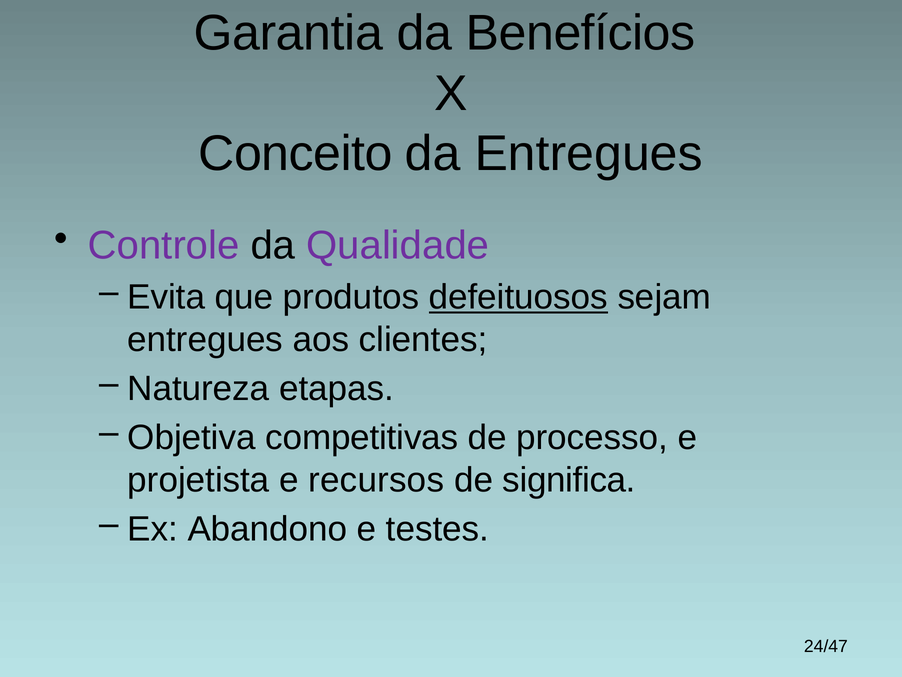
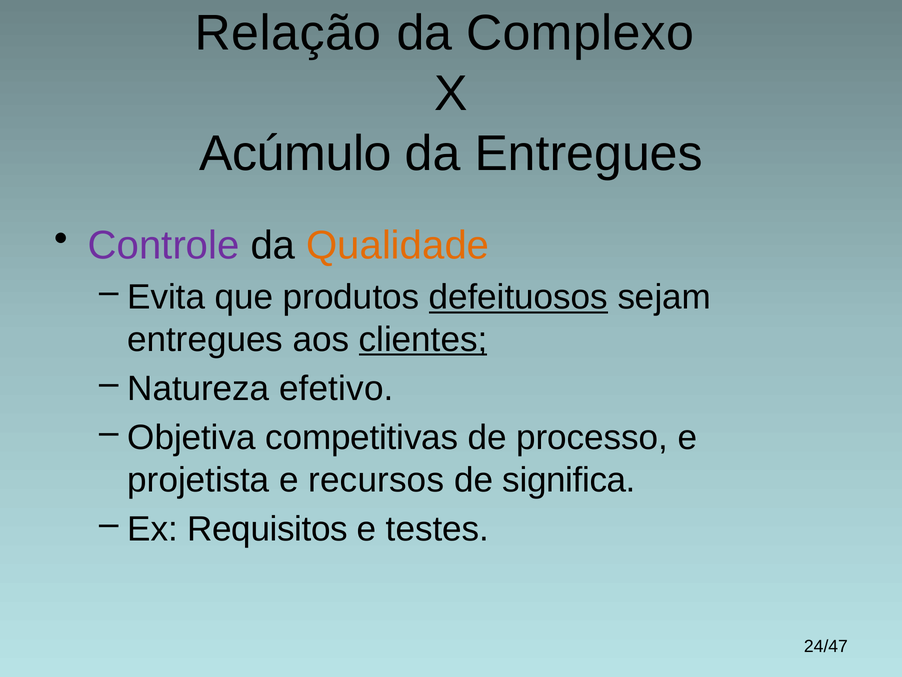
Garantia: Garantia -> Relação
Benefícios: Benefícios -> Complexo
Conceito: Conceito -> Acúmulo
Qualidade colour: purple -> orange
clientes underline: none -> present
etapas: etapas -> efetivo
Abandono: Abandono -> Requisitos
